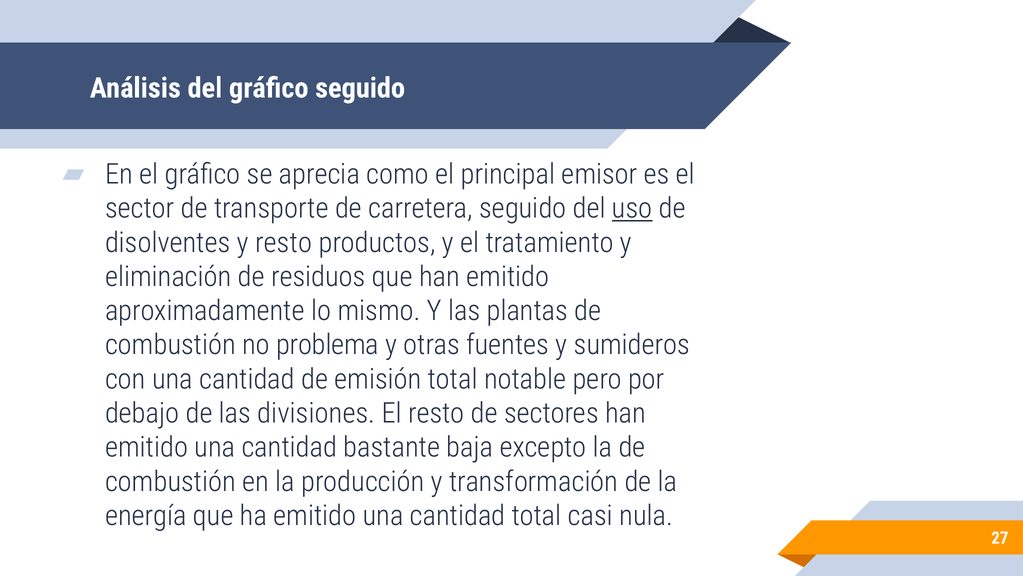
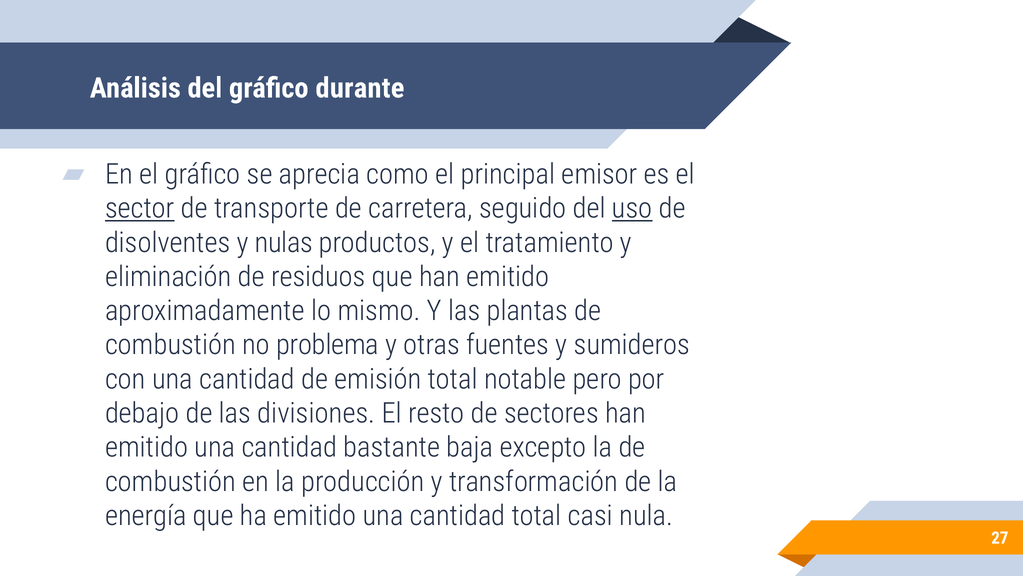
gráfico seguido: seguido -> durante
sector underline: none -> present
y resto: resto -> nulas
